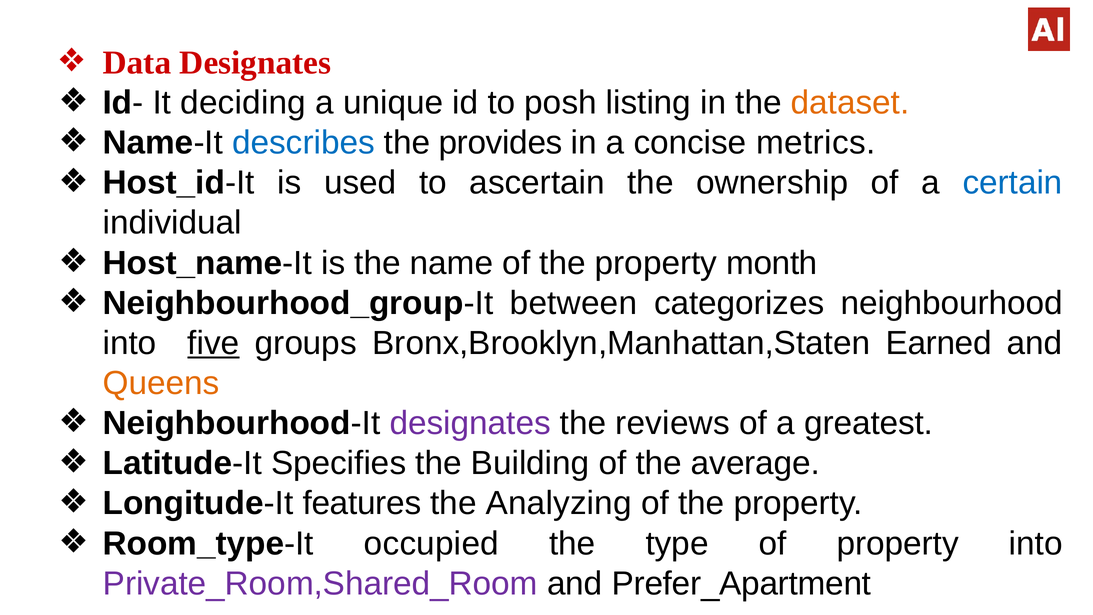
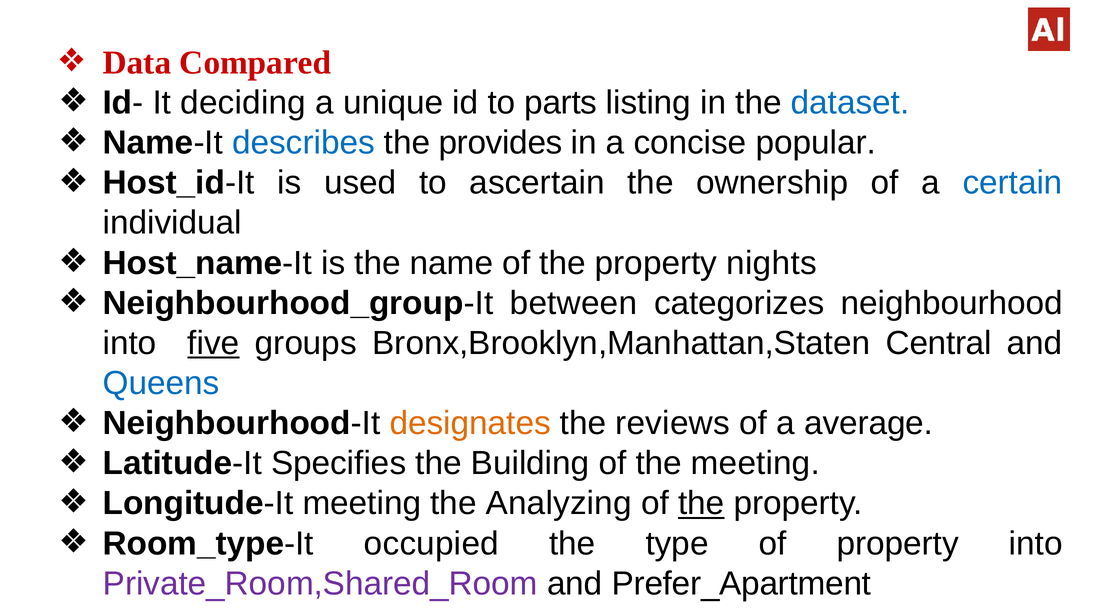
Data Designates: Designates -> Compared
posh: posh -> parts
dataset colour: orange -> blue
metrics: metrics -> popular
month: month -> nights
Earned: Earned -> Central
Queens colour: orange -> blue
designates at (470, 423) colour: purple -> orange
greatest: greatest -> average
the average: average -> meeting
Longitude-It features: features -> meeting
the at (701, 503) underline: none -> present
